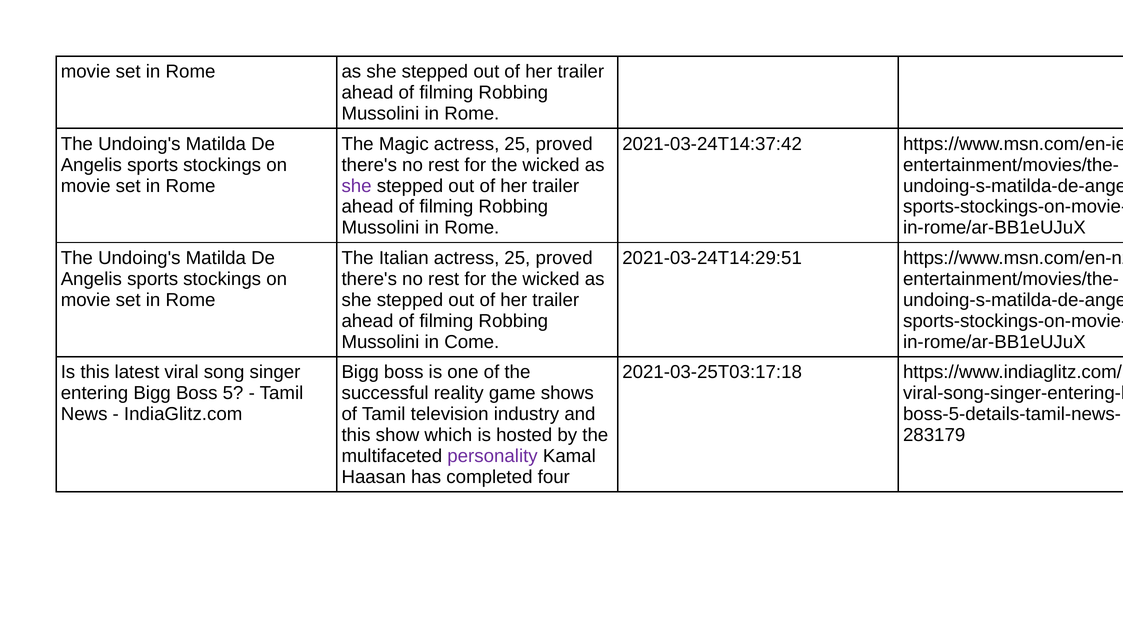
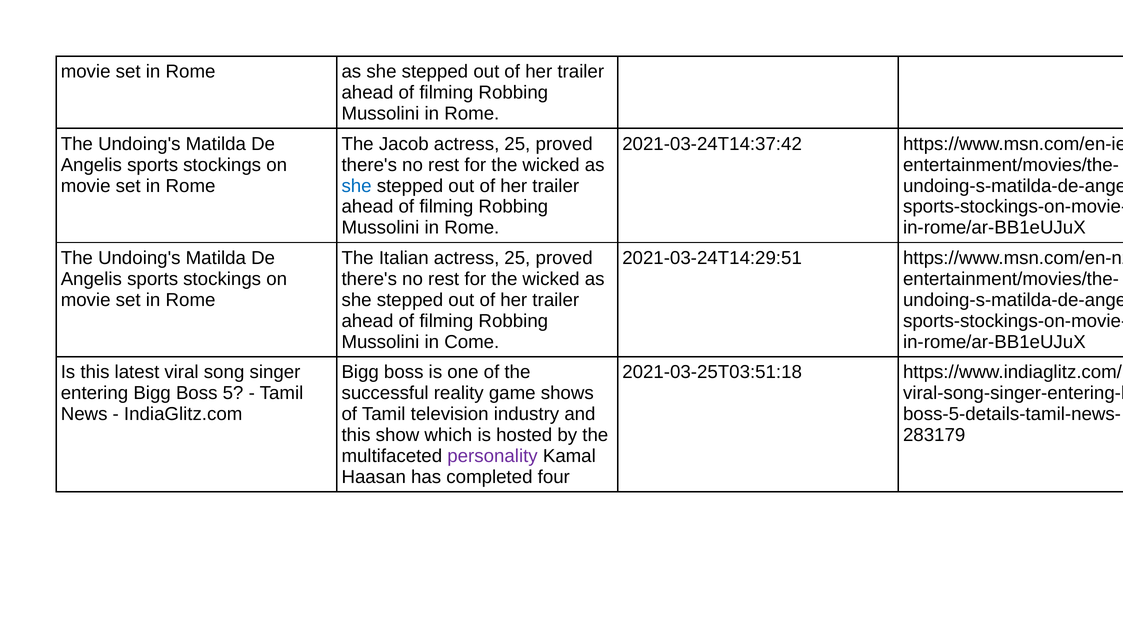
Magic: Magic -> Jacob
she at (357, 186) colour: purple -> blue
2021-03-25T03:17:18: 2021-03-25T03:17:18 -> 2021-03-25T03:51:18
